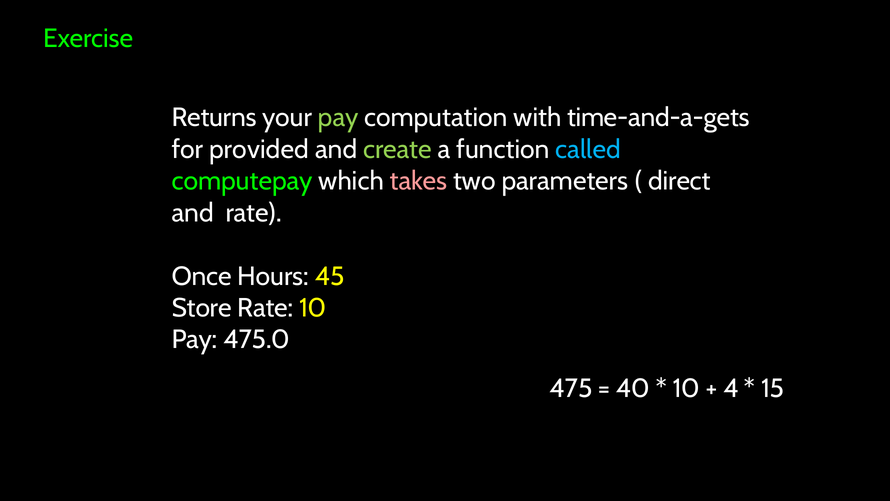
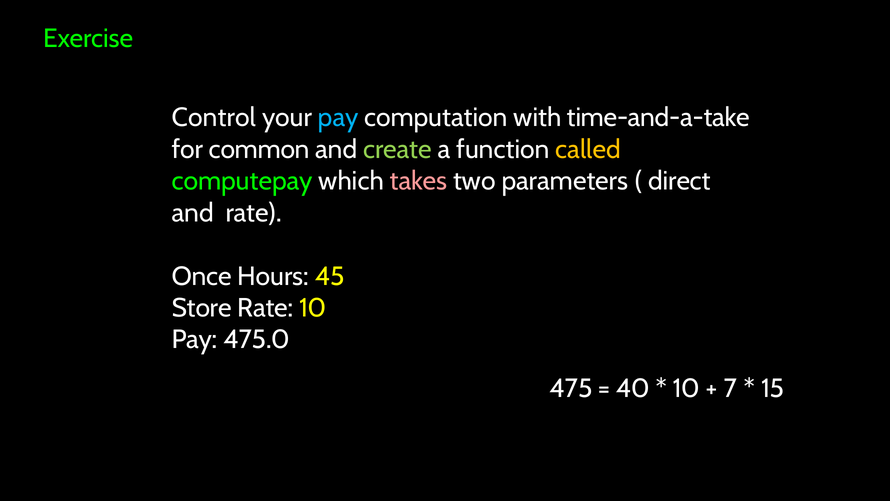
Returns: Returns -> Control
pay at (338, 118) colour: light green -> light blue
time-and-a-gets: time-and-a-gets -> time-and-a-take
provided: provided -> common
called colour: light blue -> yellow
4: 4 -> 7
